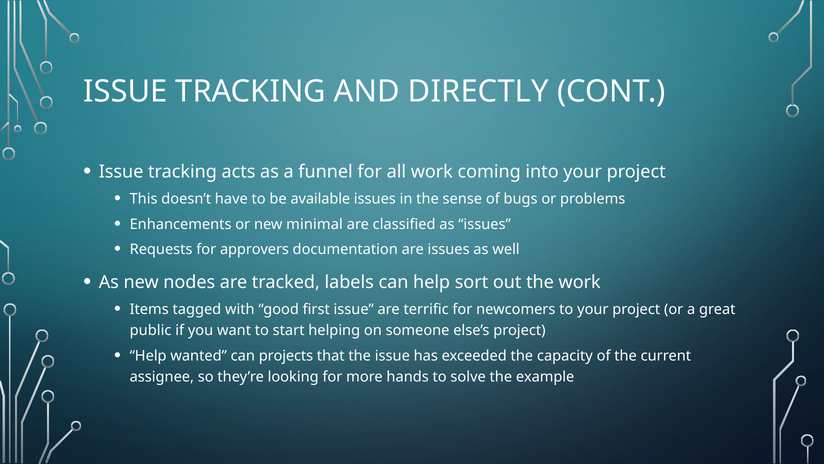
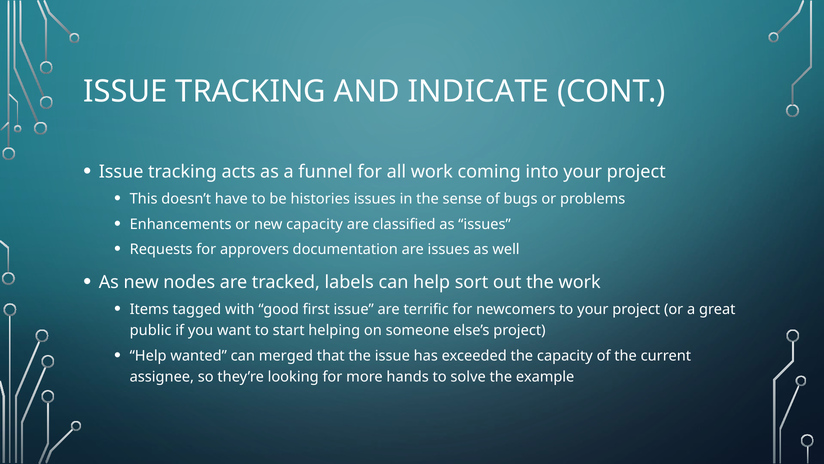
DIRECTLY: DIRECTLY -> INDICATE
available: available -> histories
new minimal: minimal -> capacity
projects: projects -> merged
